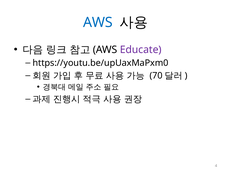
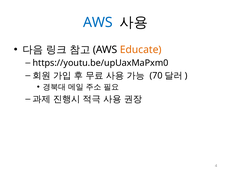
Educate colour: purple -> orange
